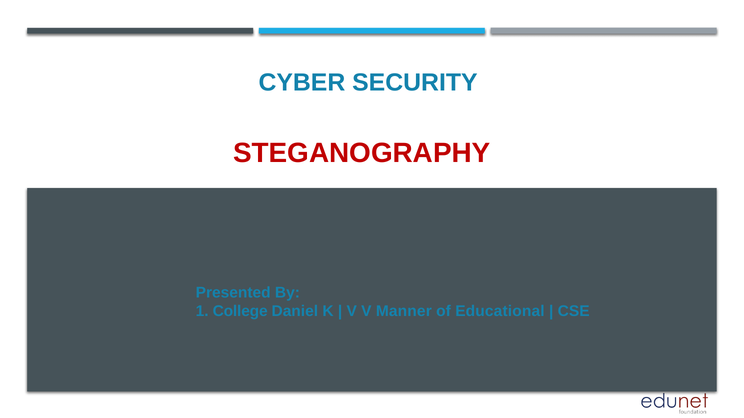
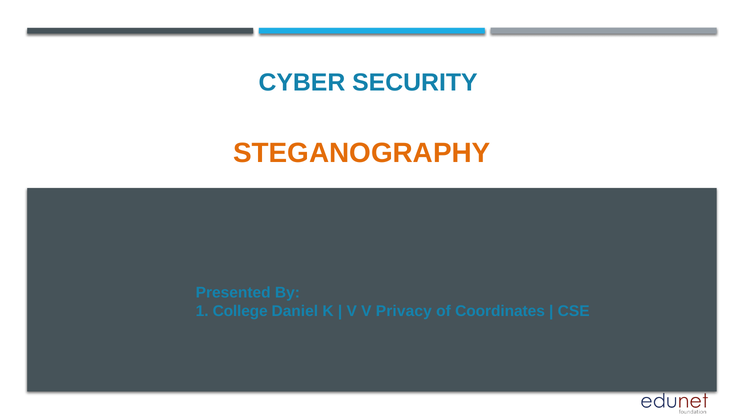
STEGANOGRAPHY colour: red -> orange
Manner: Manner -> Privacy
Educational: Educational -> Coordinates
